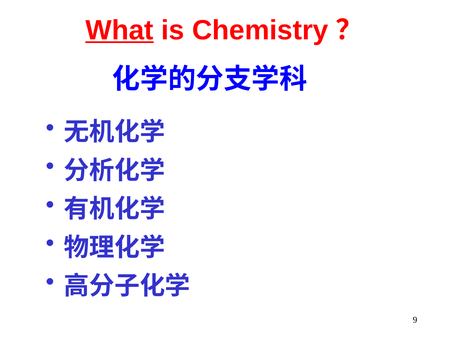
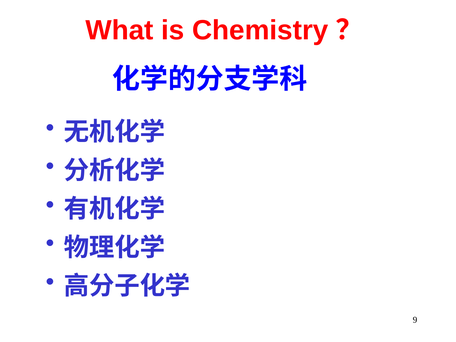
What underline: present -> none
